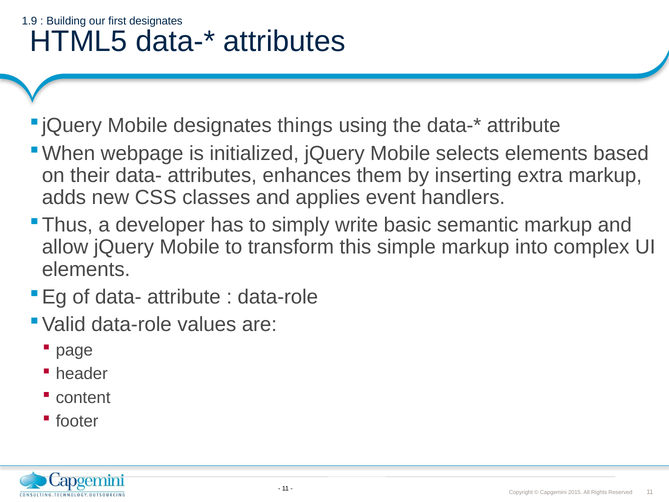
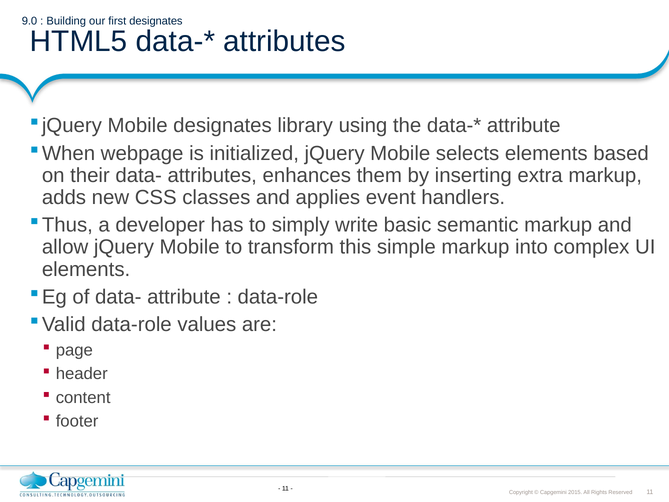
1.9: 1.9 -> 9.0
things: things -> library
